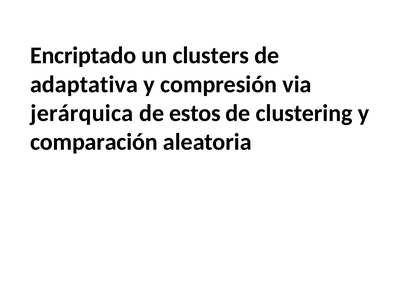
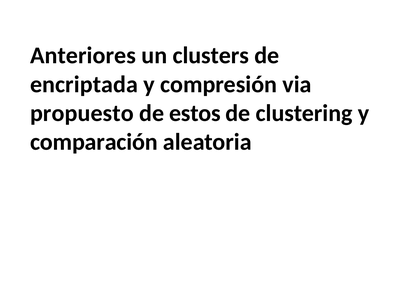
Encriptado: Encriptado -> Anteriores
adaptativa: adaptativa -> encriptada
jerárquica: jerárquica -> propuesto
